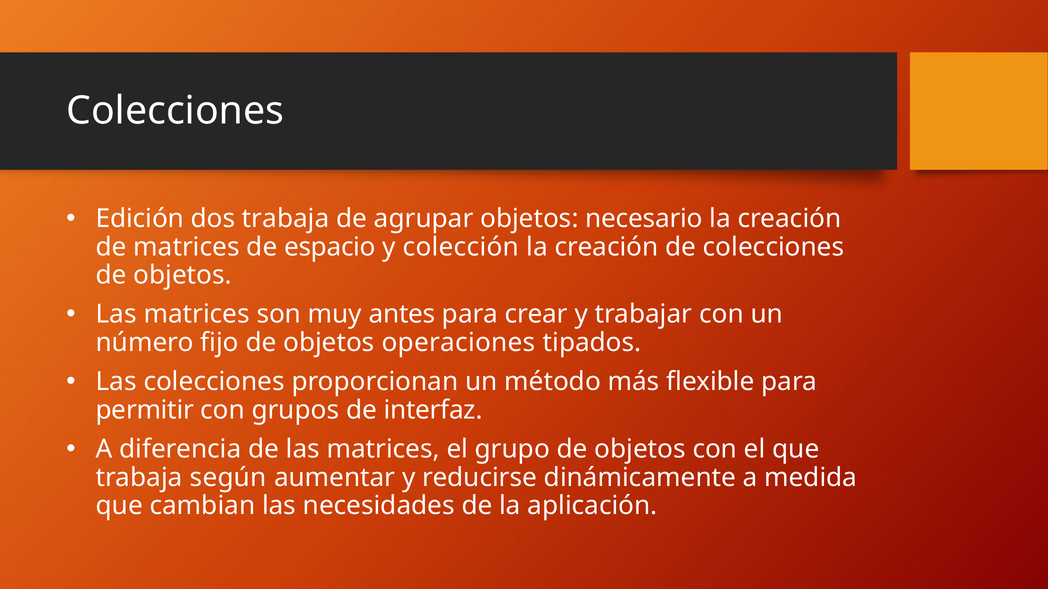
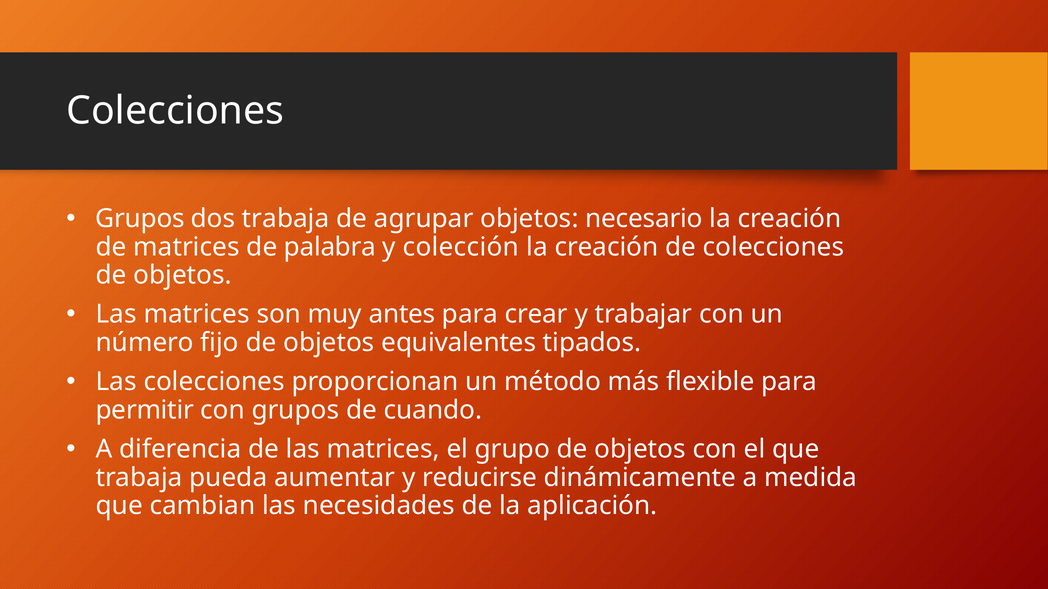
Edición at (140, 219): Edición -> Grupos
espacio: espacio -> palabra
operaciones: operaciones -> equivalentes
interfaz: interfaz -> cuando
según: según -> pueda
